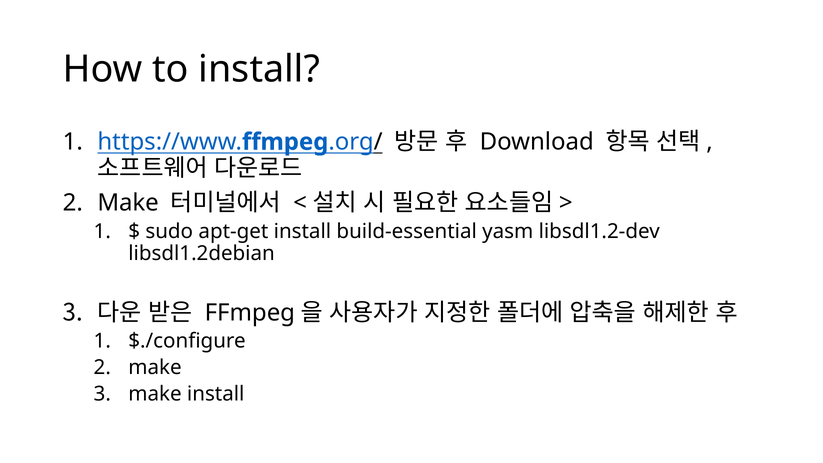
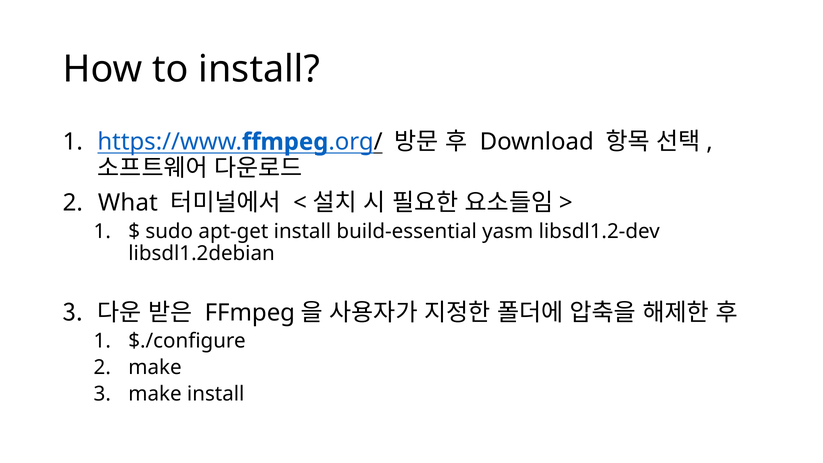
Make at (128, 203): Make -> What
